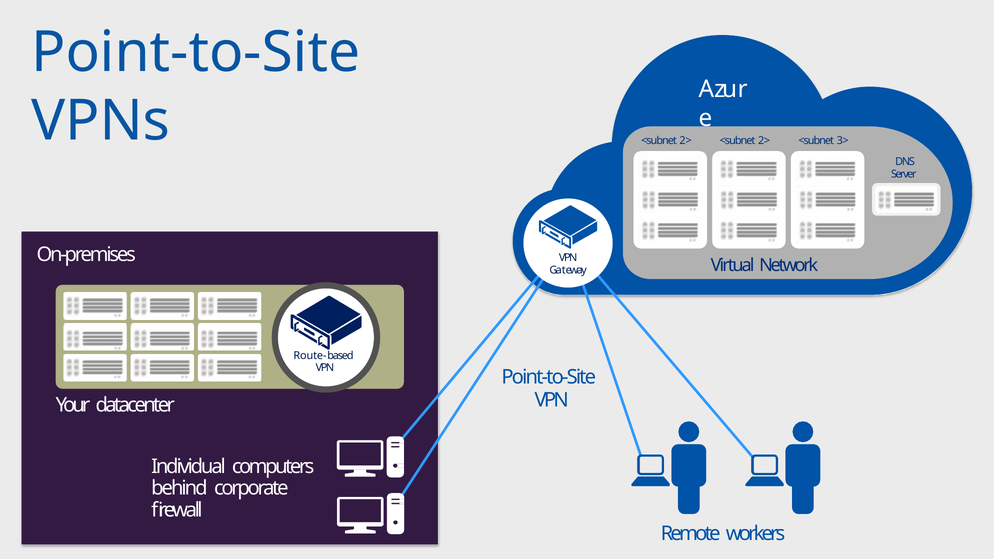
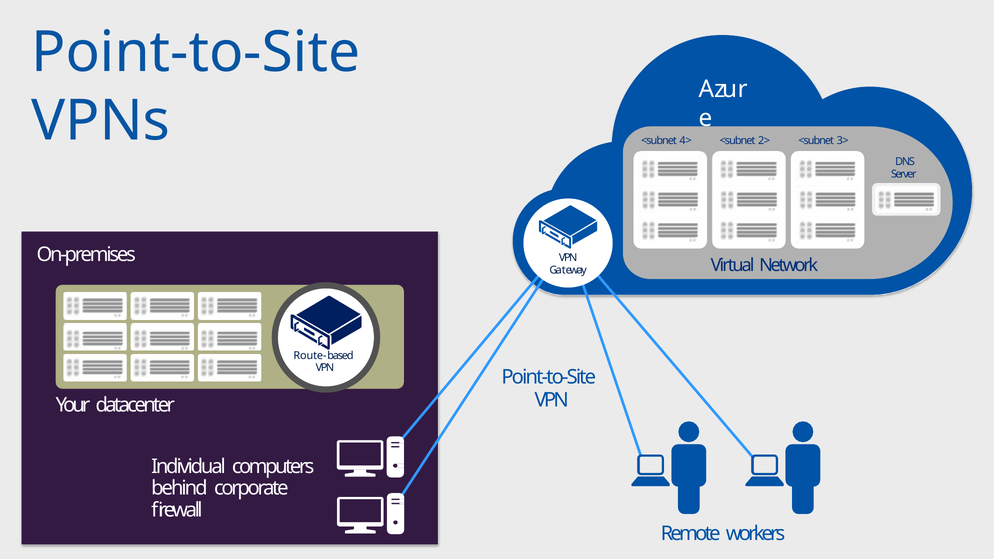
2> at (686, 141): 2> -> 4>
